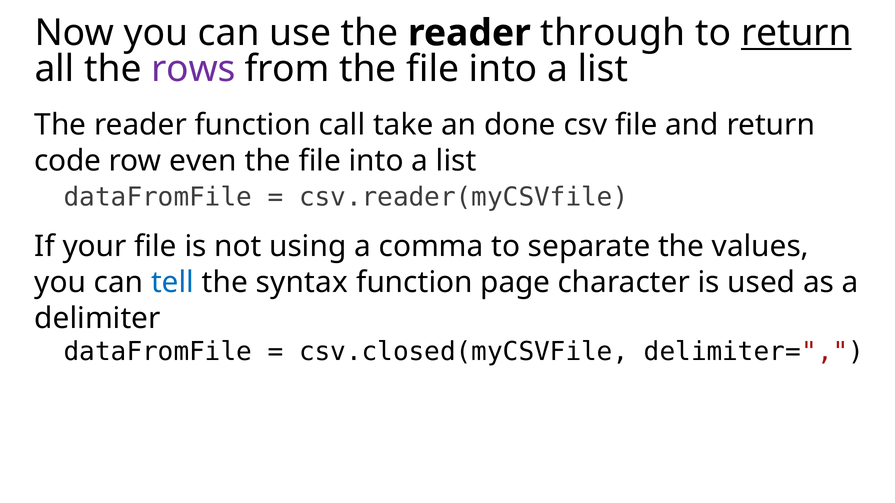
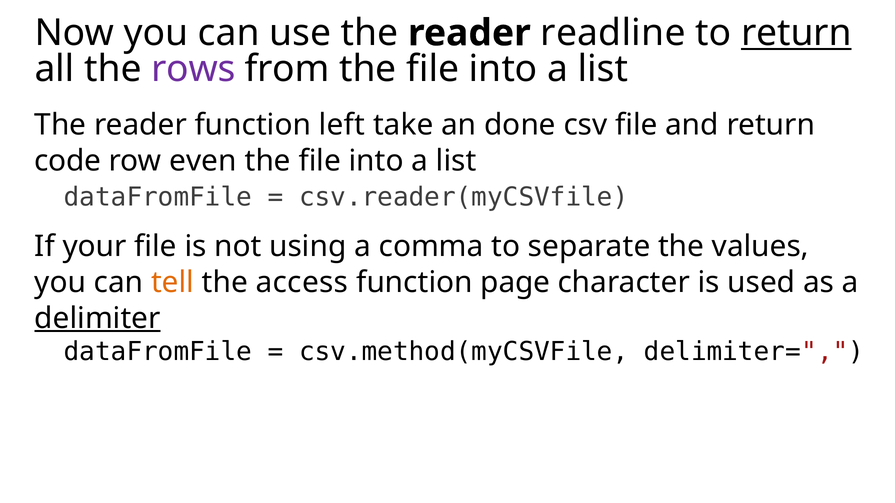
through: through -> readline
call: call -> left
tell colour: blue -> orange
syntax: syntax -> access
delimiter underline: none -> present
csv.closed(myCSVFile: csv.closed(myCSVFile -> csv.method(myCSVFile
